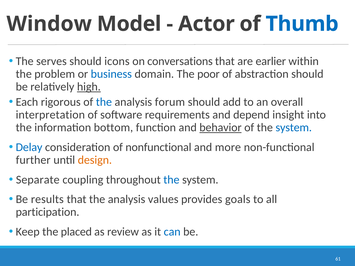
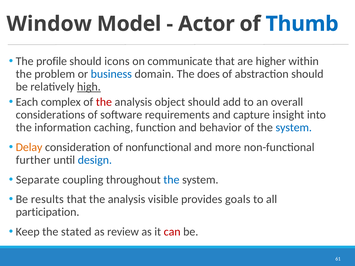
serves: serves -> profile
conversations: conversations -> communicate
earlier: earlier -> higher
poor: poor -> does
rigorous: rigorous -> complex
the at (104, 102) colour: blue -> red
forum: forum -> object
interpretation: interpretation -> considerations
depend: depend -> capture
bottom: bottom -> caching
behavior underline: present -> none
Delay colour: blue -> orange
design colour: orange -> blue
values: values -> visible
placed: placed -> stated
can colour: blue -> red
